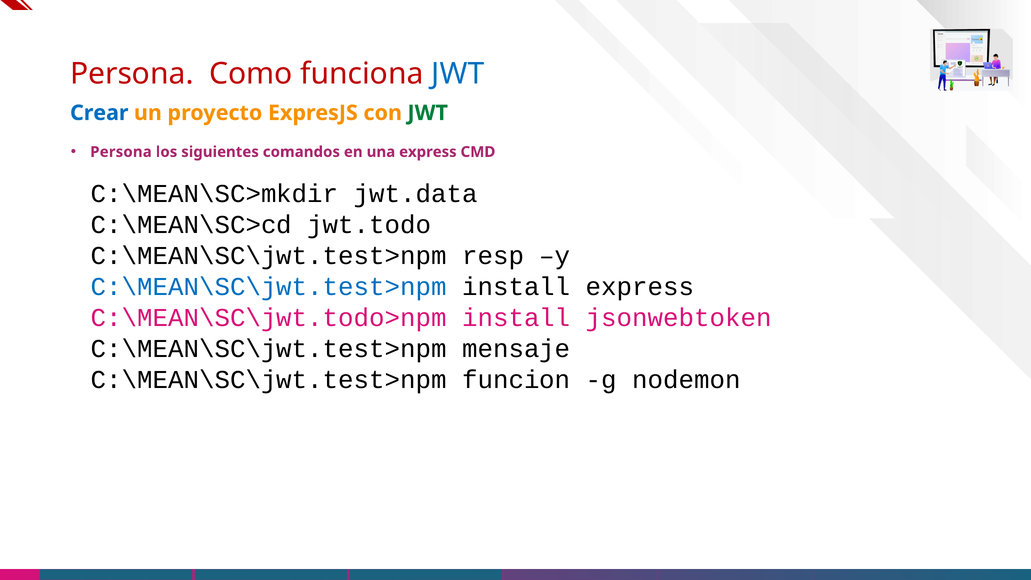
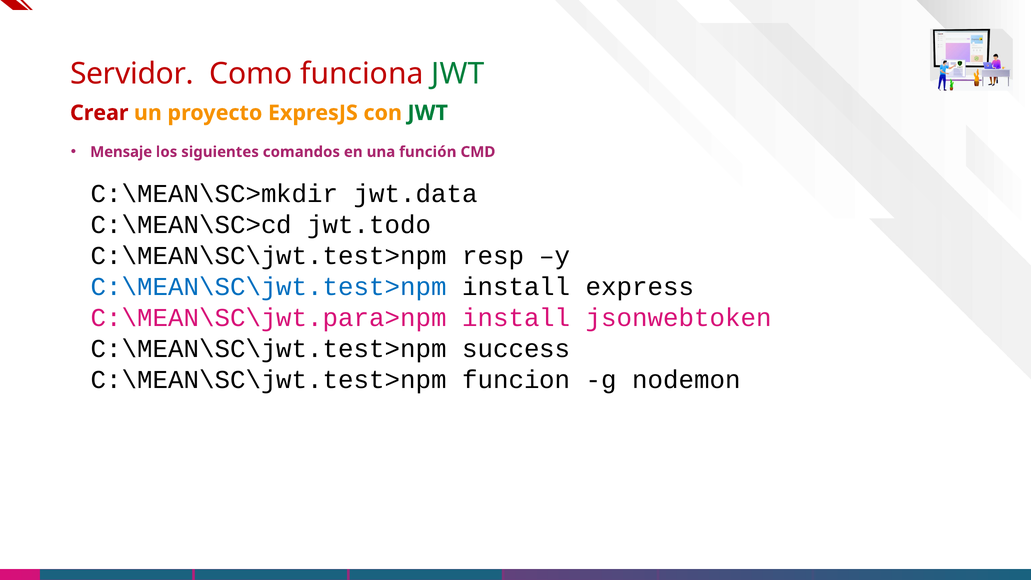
Persona at (132, 74): Persona -> Servidor
JWT at (458, 74) colour: blue -> green
Crear colour: blue -> red
Persona at (121, 152): Persona -> Mensaje
una express: express -> función
C:\MEAN\SC\jwt.todo>npm: C:\MEAN\SC\jwt.todo>npm -> C:\MEAN\SC\jwt.para>npm
mensaje: mensaje -> success
